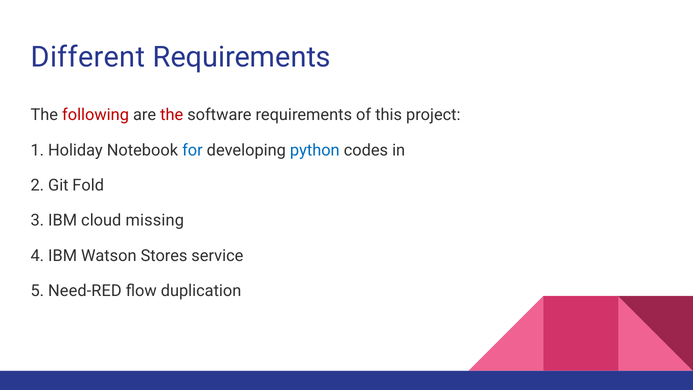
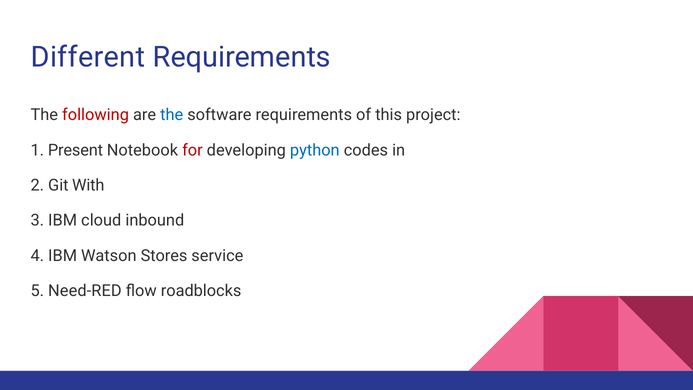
the at (172, 115) colour: red -> blue
Holiday: Holiday -> Present
for colour: blue -> red
Fold: Fold -> With
missing: missing -> inbound
duplication: duplication -> roadblocks
